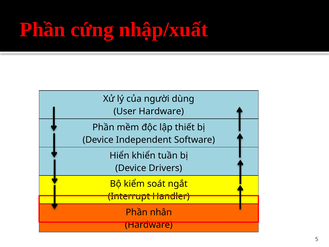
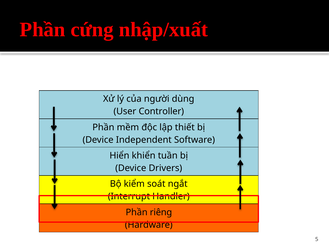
User Hardware: Hardware -> Controller
nhân: nhân -> riêng
